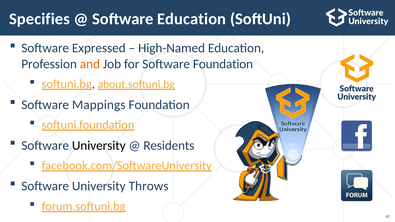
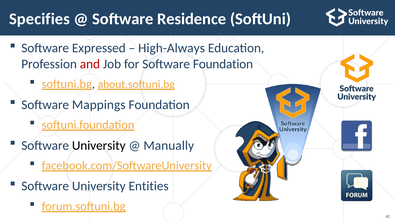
Software Education: Education -> Residence
High-Named: High-Named -> High-Always
and colour: orange -> red
Residents: Residents -> Manually
Throws: Throws -> Entities
